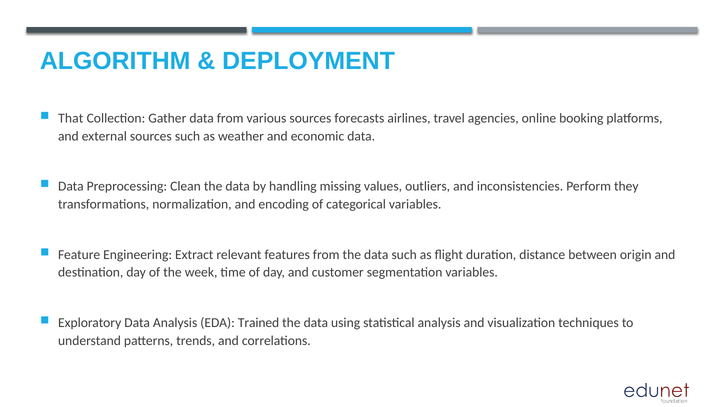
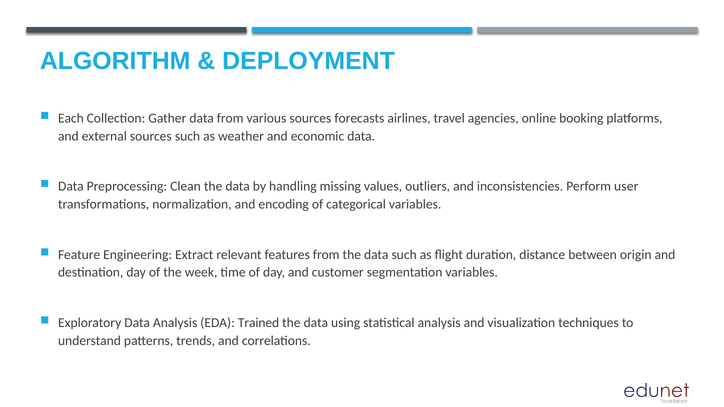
That: That -> Each
they: they -> user
